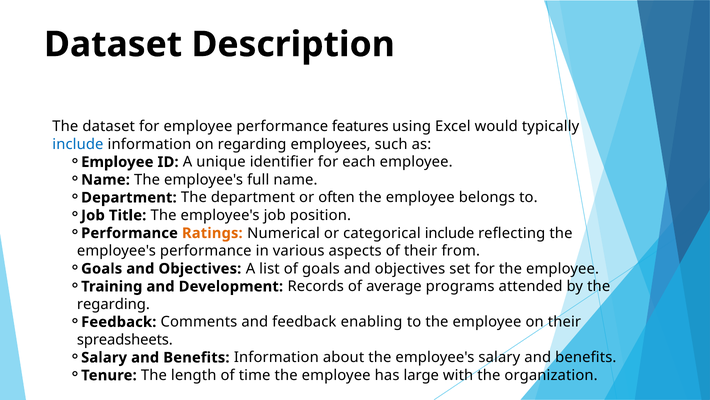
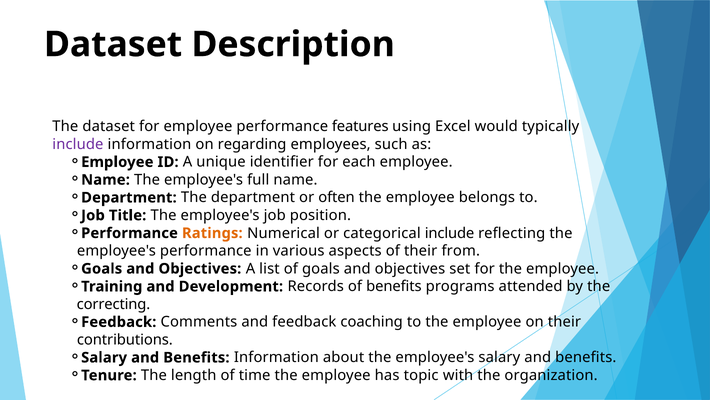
include at (78, 144) colour: blue -> purple
of average: average -> benefits
regarding at (113, 304): regarding -> correcting
enabling: enabling -> coaching
spreadsheets: spreadsheets -> contributions
large: large -> topic
